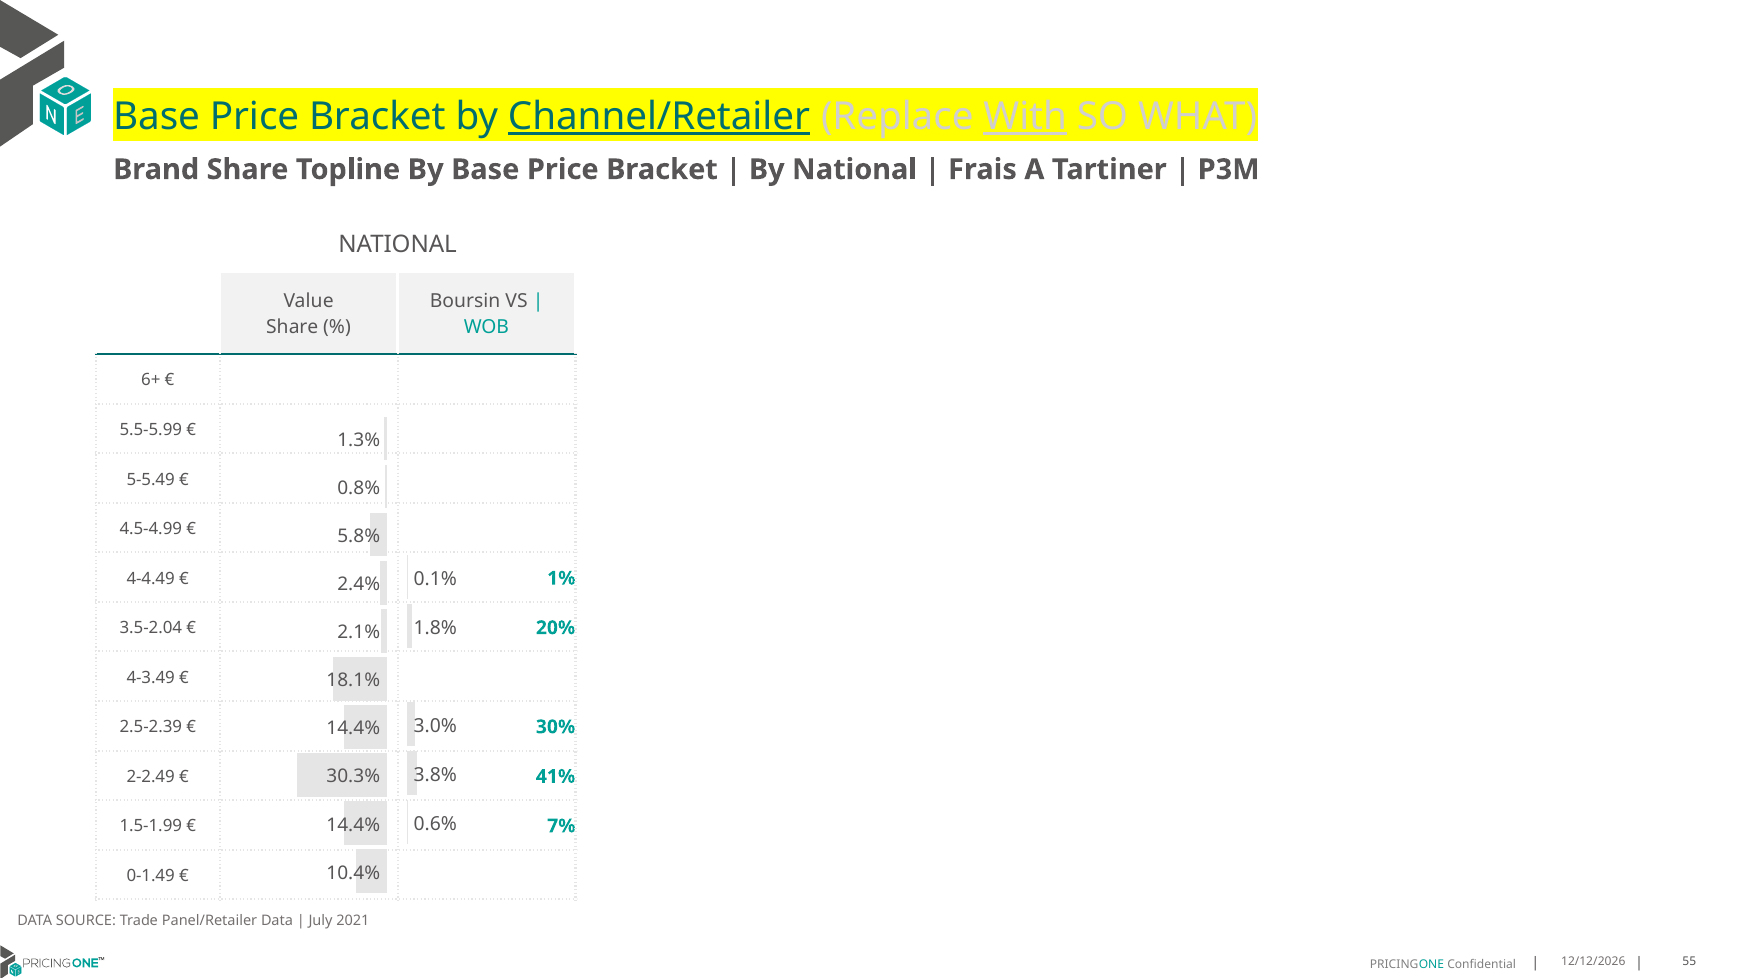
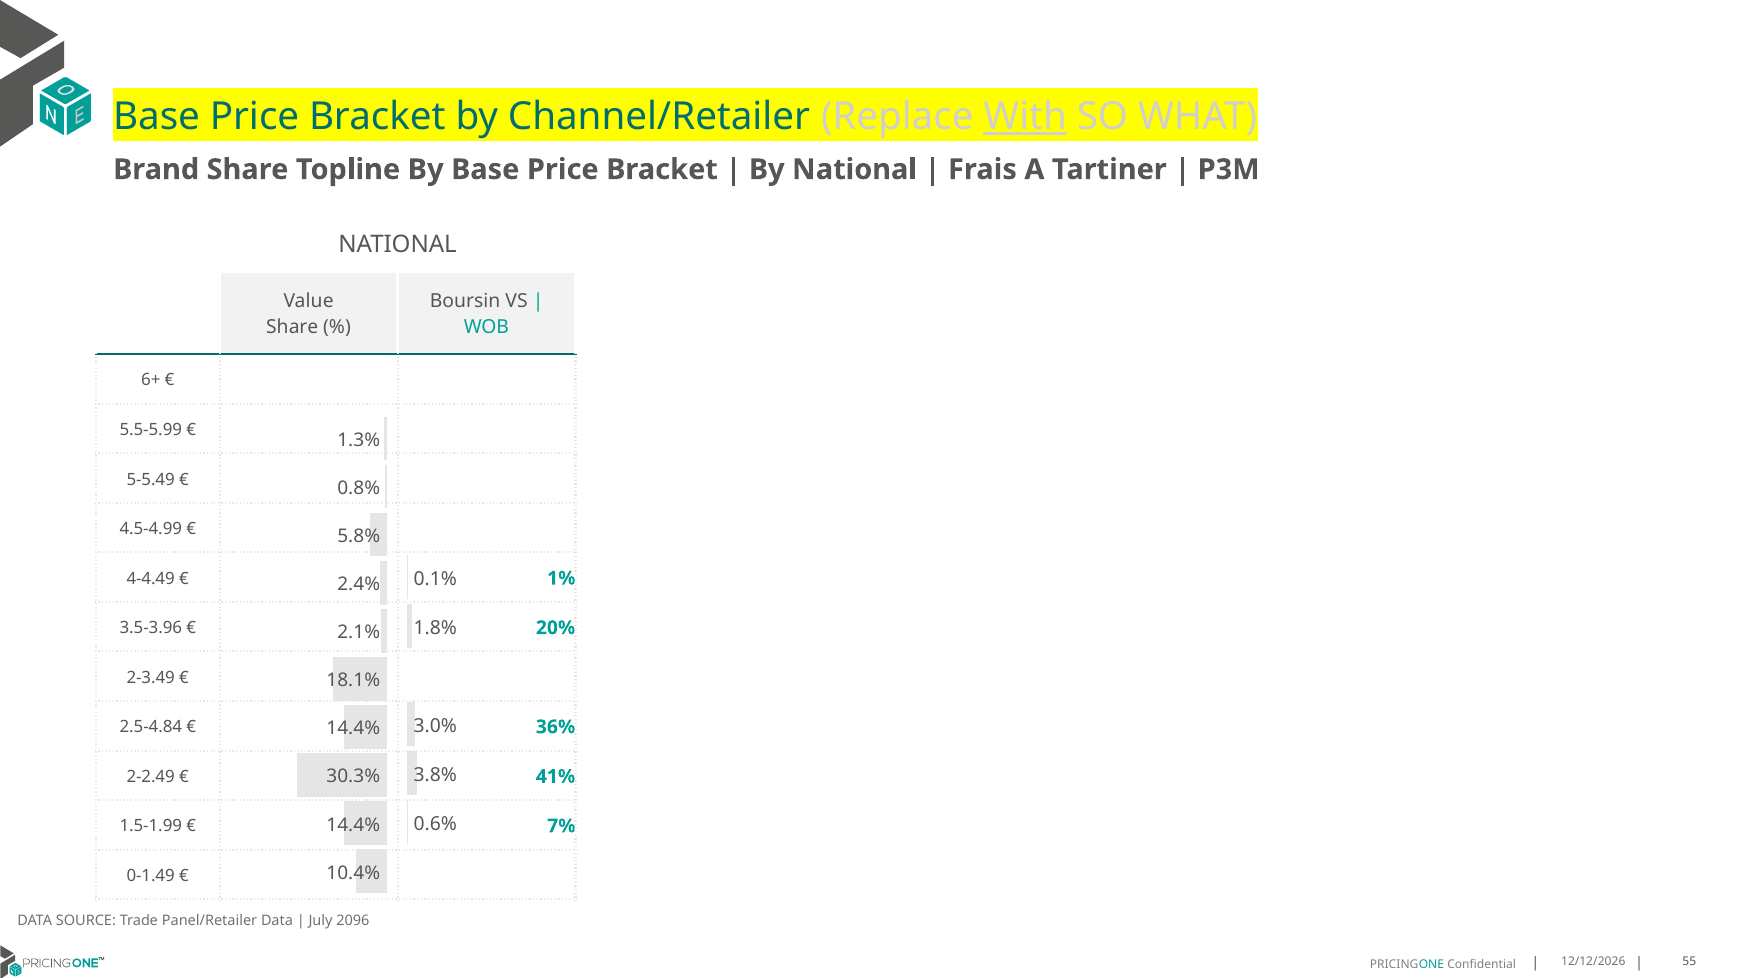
Channel/Retailer underline: present -> none
3.5-2.04: 3.5-2.04 -> 3.5-3.96
4-3.49: 4-3.49 -> 2-3.49
2.5-2.39: 2.5-2.39 -> 2.5-4.84
30%: 30% -> 36%
2021: 2021 -> 2096
